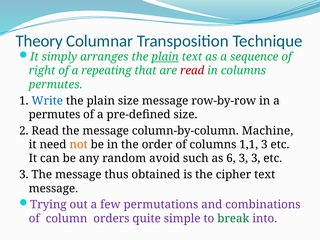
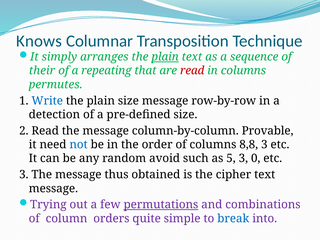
Theory: Theory -> Knows
right: right -> their
permutes at (54, 115): permutes -> detection
Machine: Machine -> Provable
not colour: orange -> blue
1,1: 1,1 -> 8,8
6: 6 -> 5
3 3: 3 -> 0
permutations underline: none -> present
break colour: green -> blue
